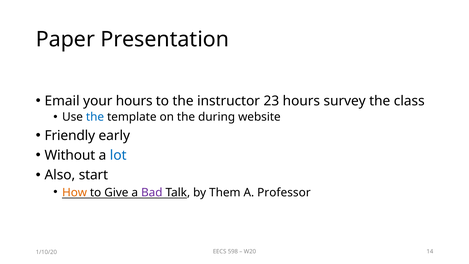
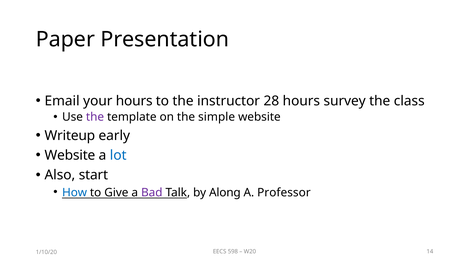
23: 23 -> 28
the at (95, 117) colour: blue -> purple
during: during -> simple
Friendly: Friendly -> Writeup
Without at (70, 155): Without -> Website
How colour: orange -> blue
Them: Them -> Along
